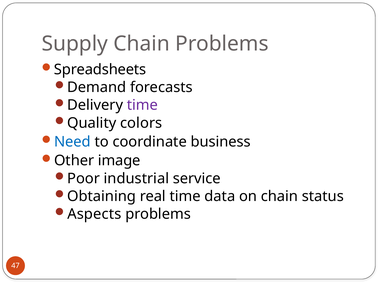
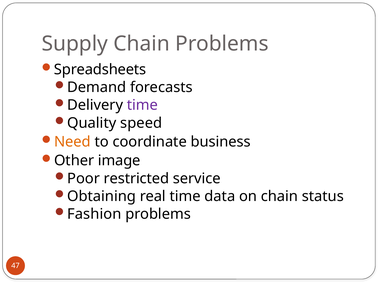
colors: colors -> speed
Need colour: blue -> orange
industrial: industrial -> restricted
Aspects: Aspects -> Fashion
